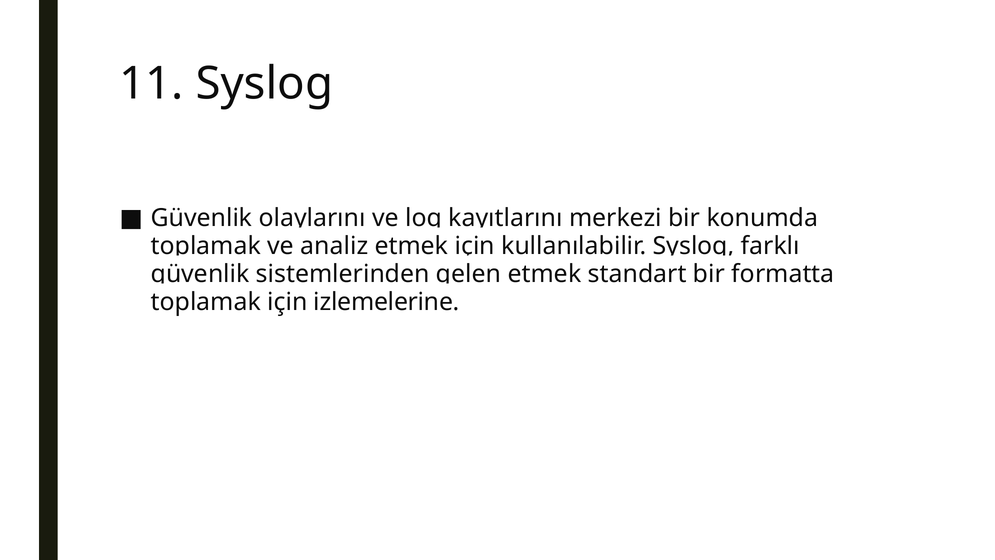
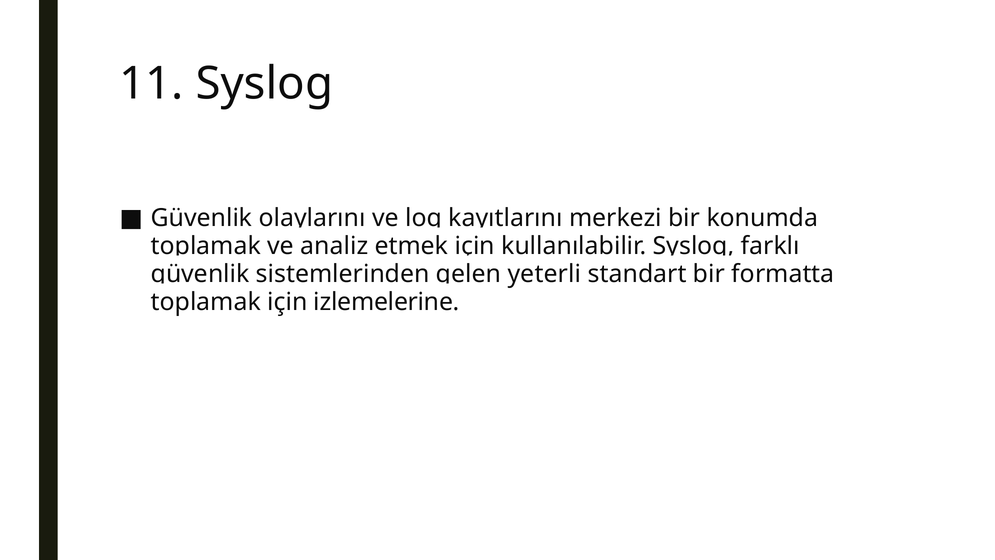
etmek at (544, 274): etmek -> yeterli
